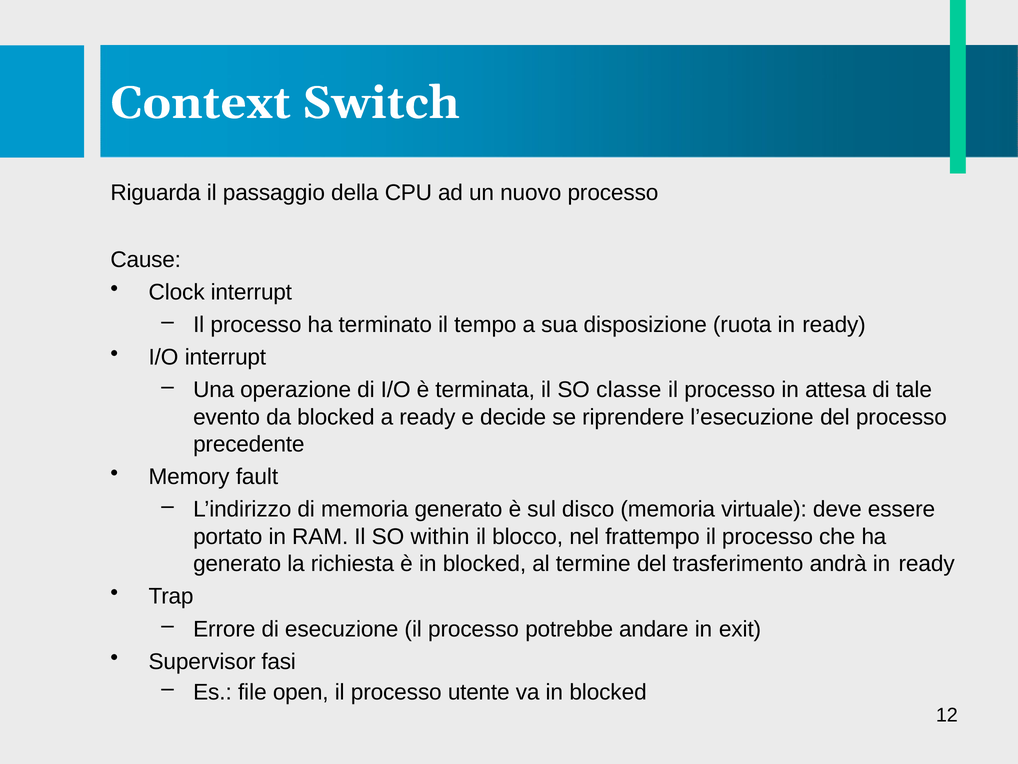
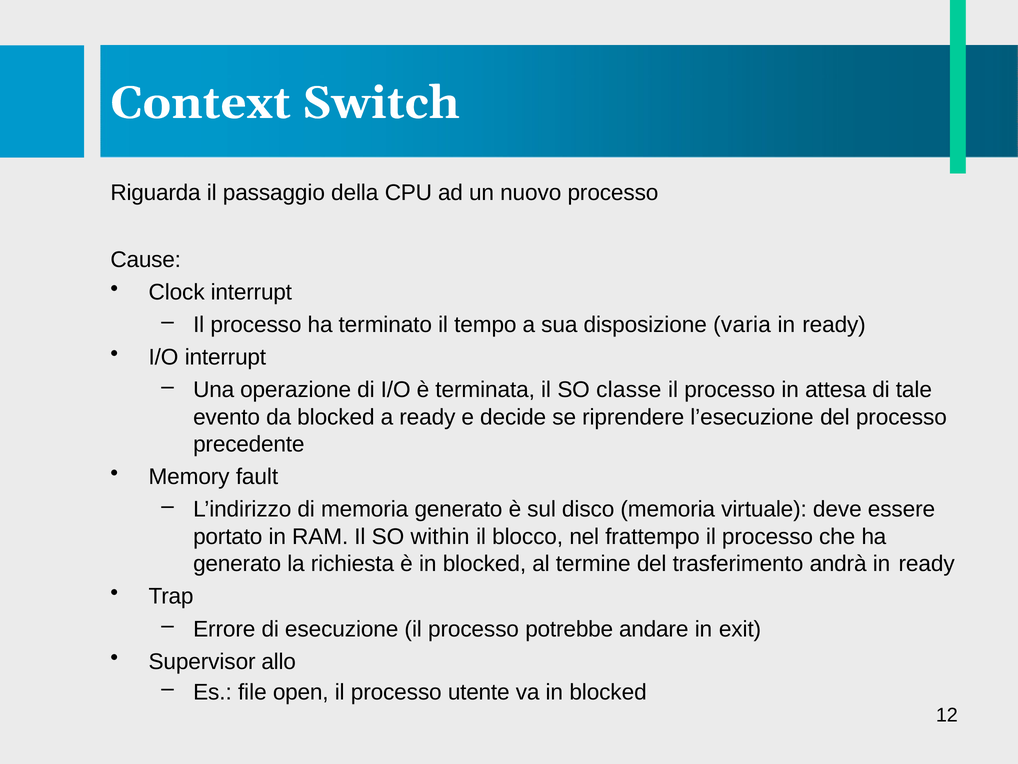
ruota: ruota -> varia
fasi: fasi -> allo
